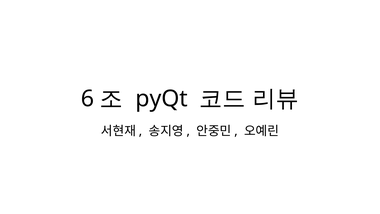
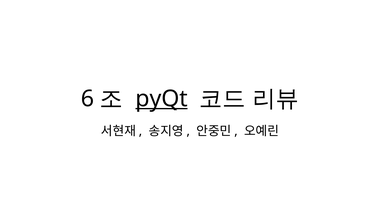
pyQt underline: none -> present
